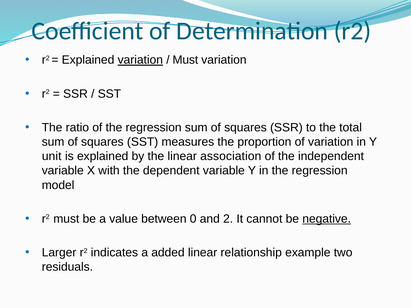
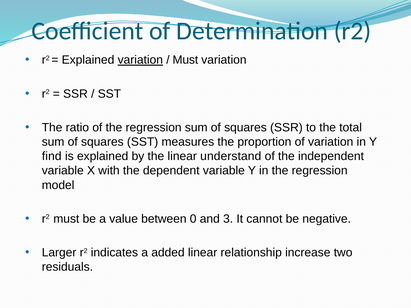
unit: unit -> find
association: association -> understand
2: 2 -> 3
negative underline: present -> none
example: example -> increase
